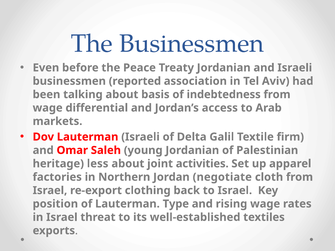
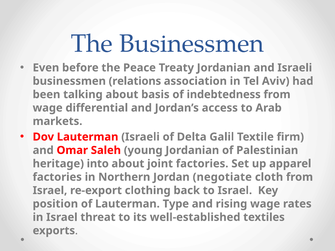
reported: reported -> relations
less: less -> into
joint activities: activities -> factories
